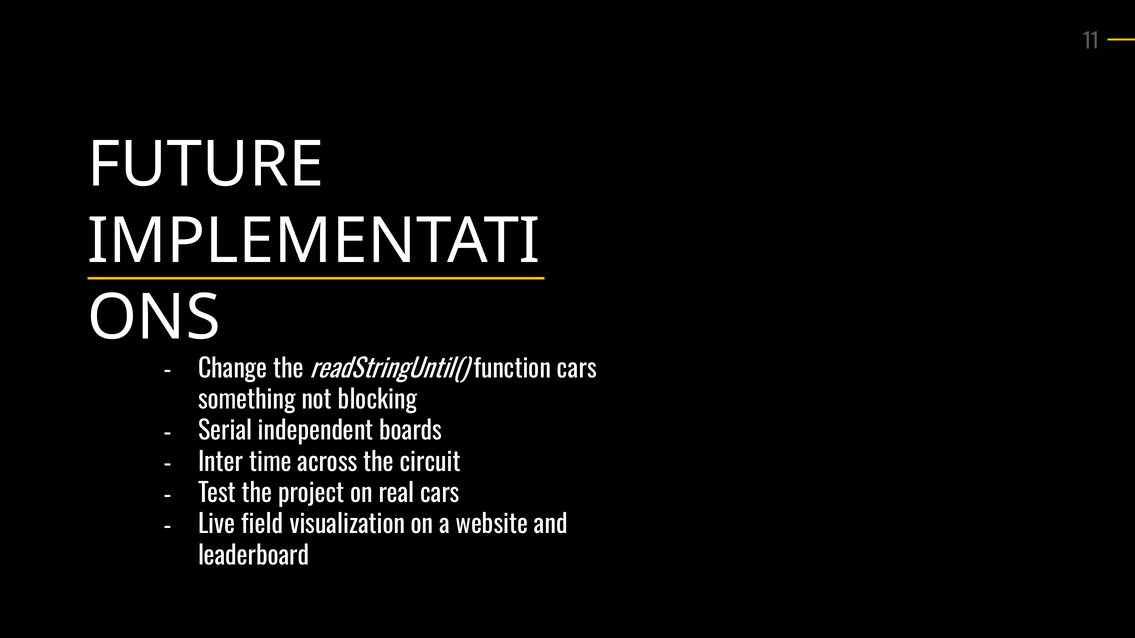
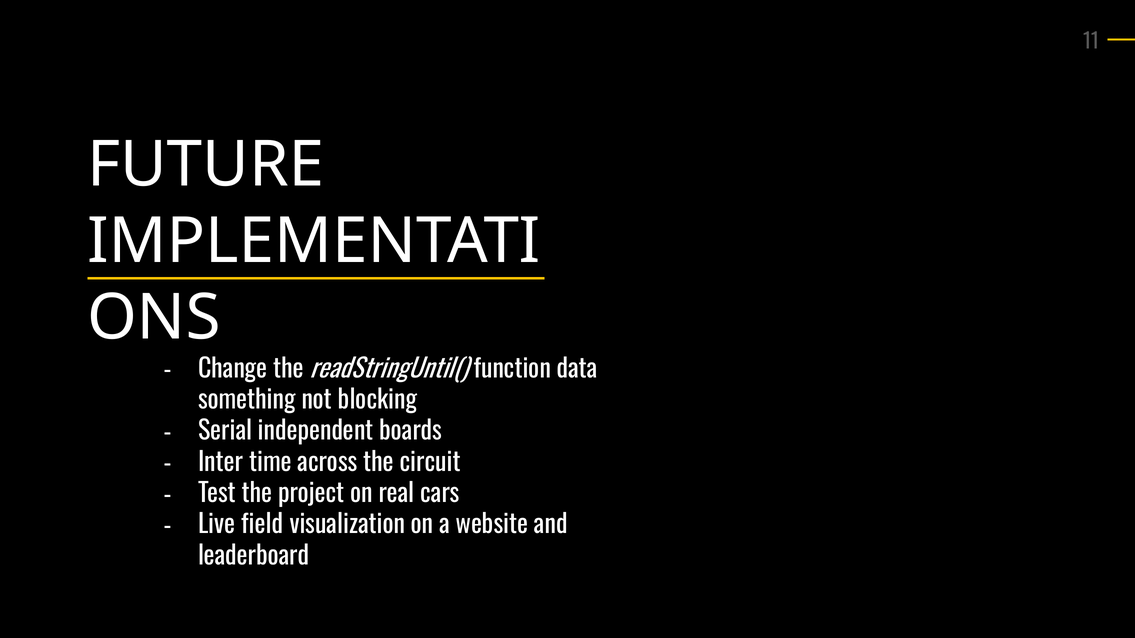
function cars: cars -> data
